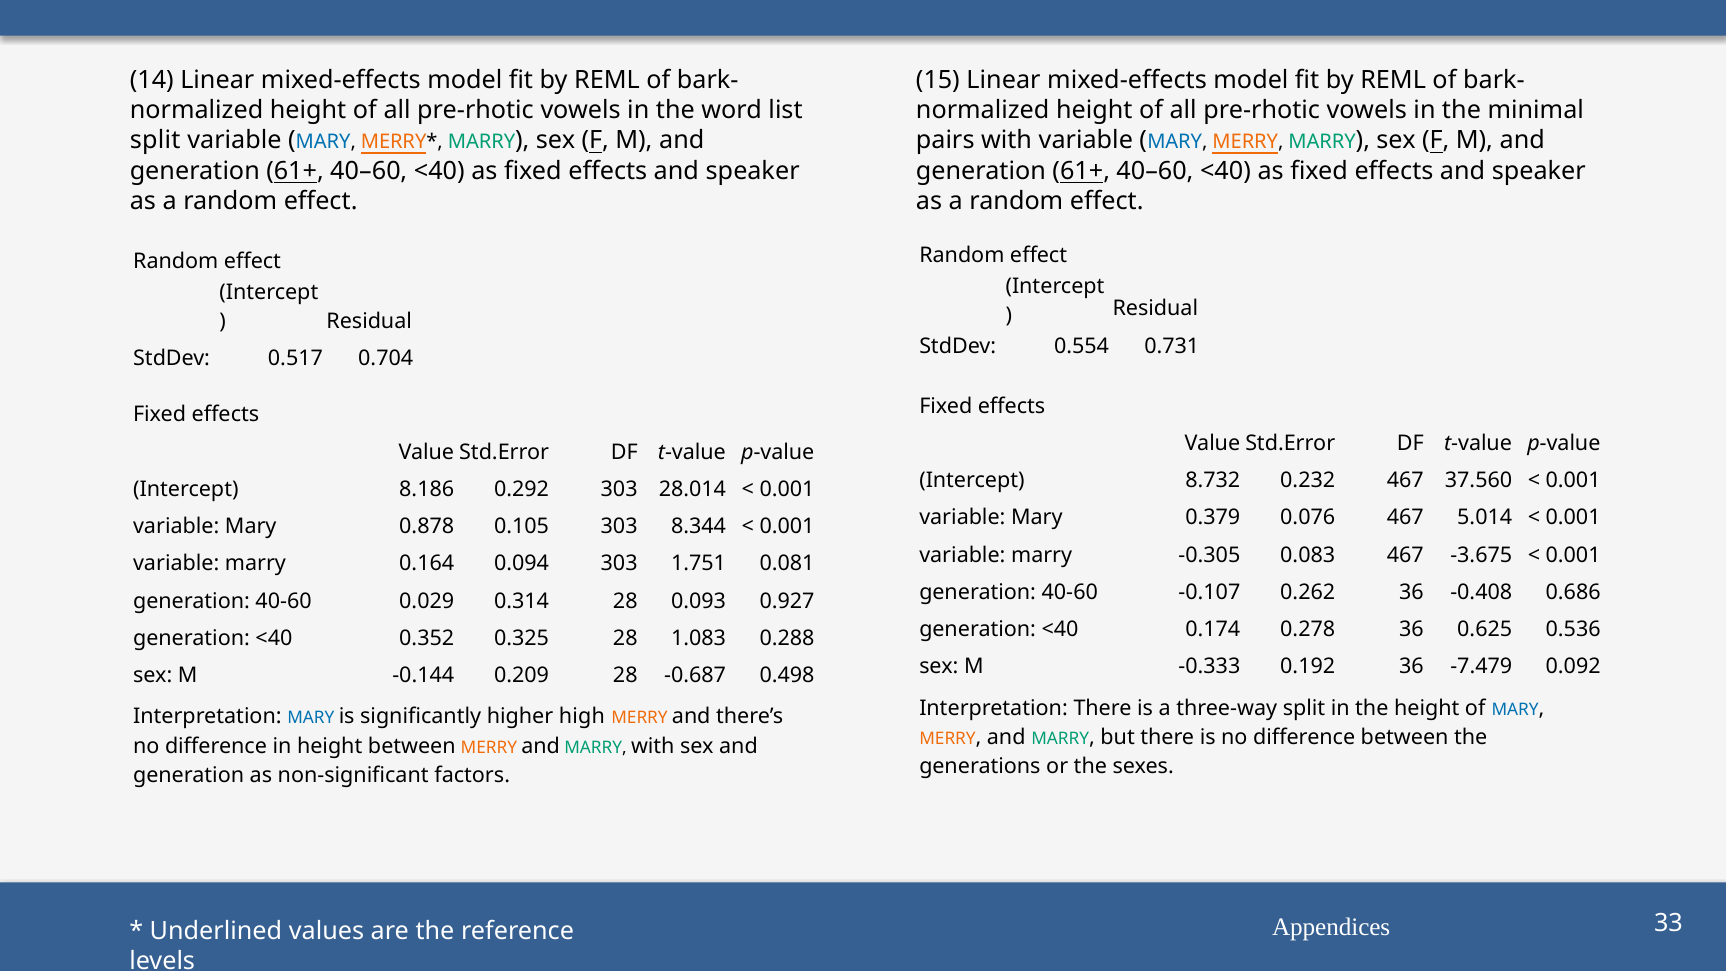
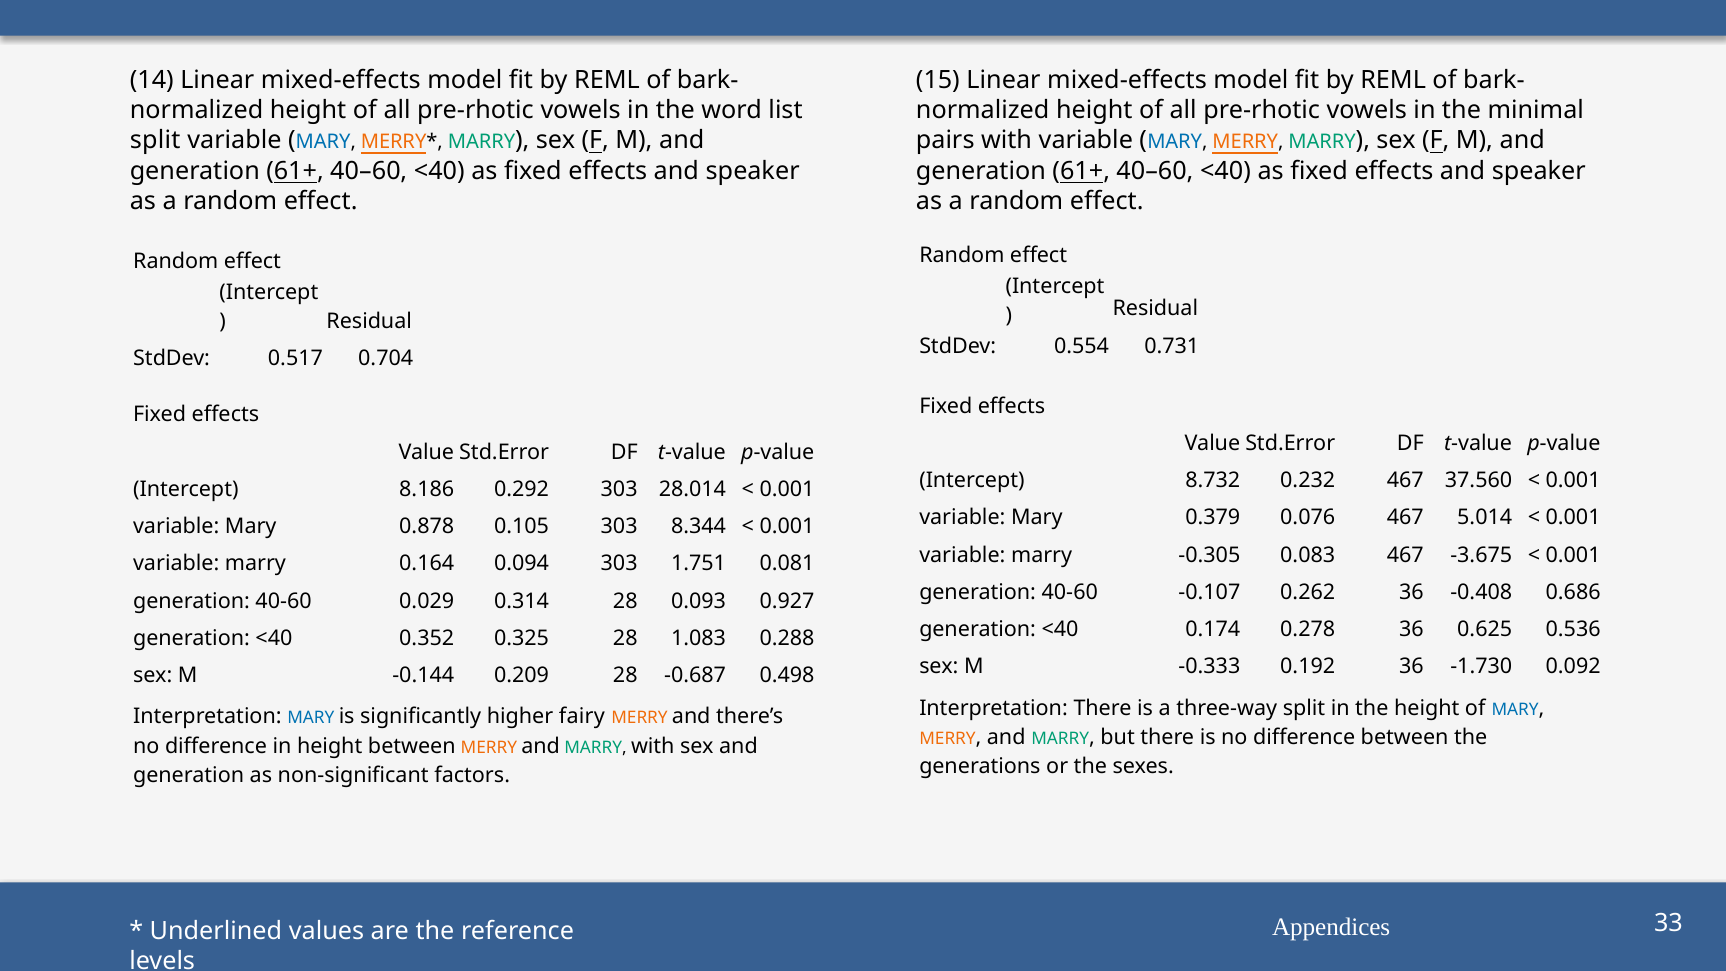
-7.479: -7.479 -> -1.730
high: high -> fairy
